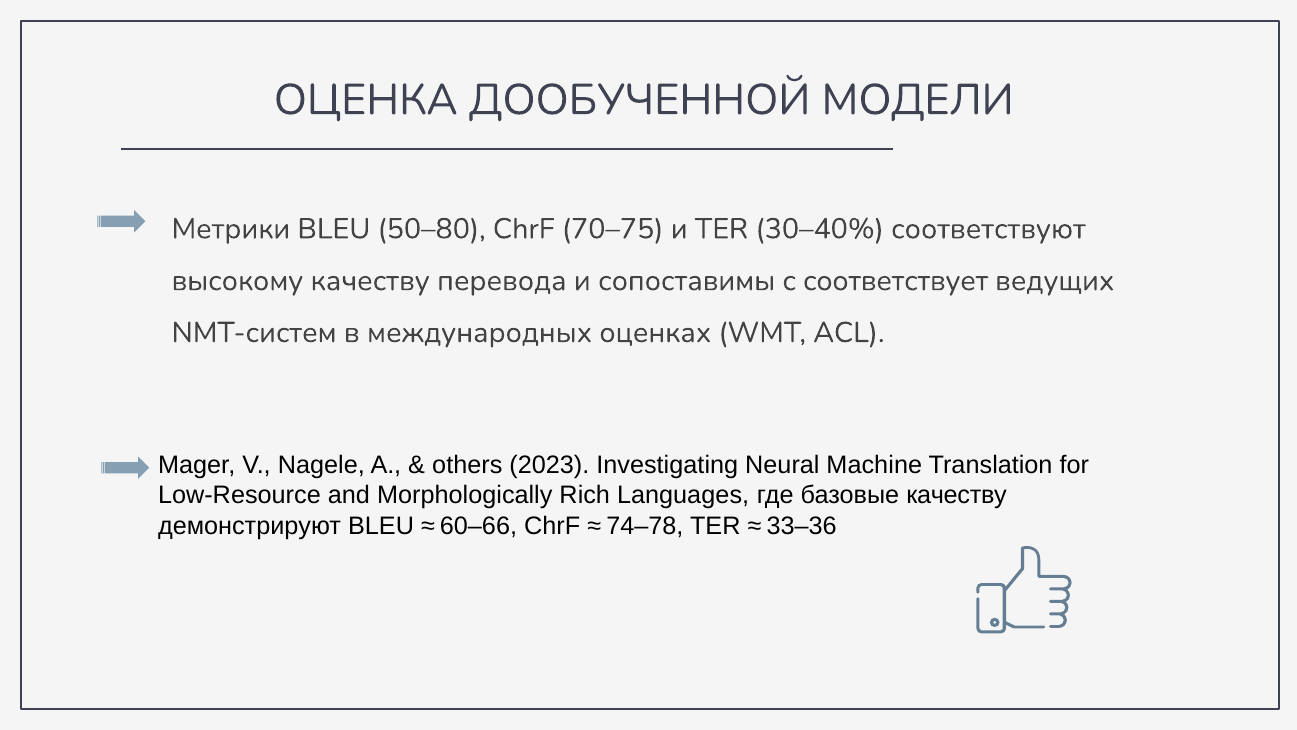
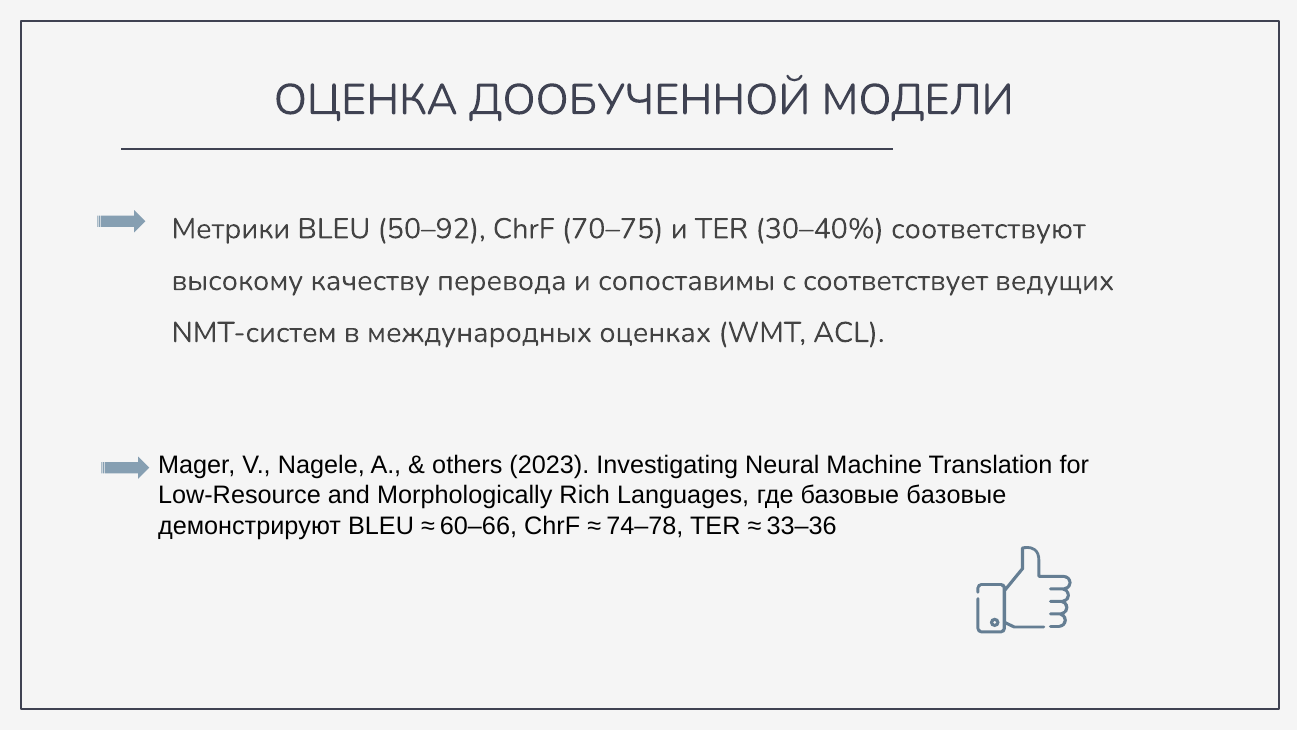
50–80: 50–80 -> 50–92
базовые качеству: качеству -> базовые
